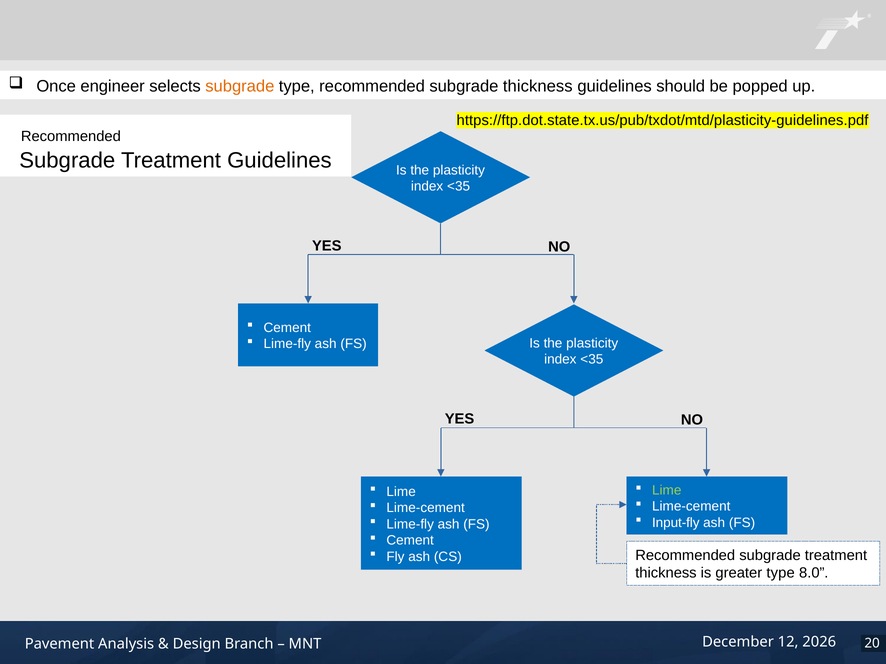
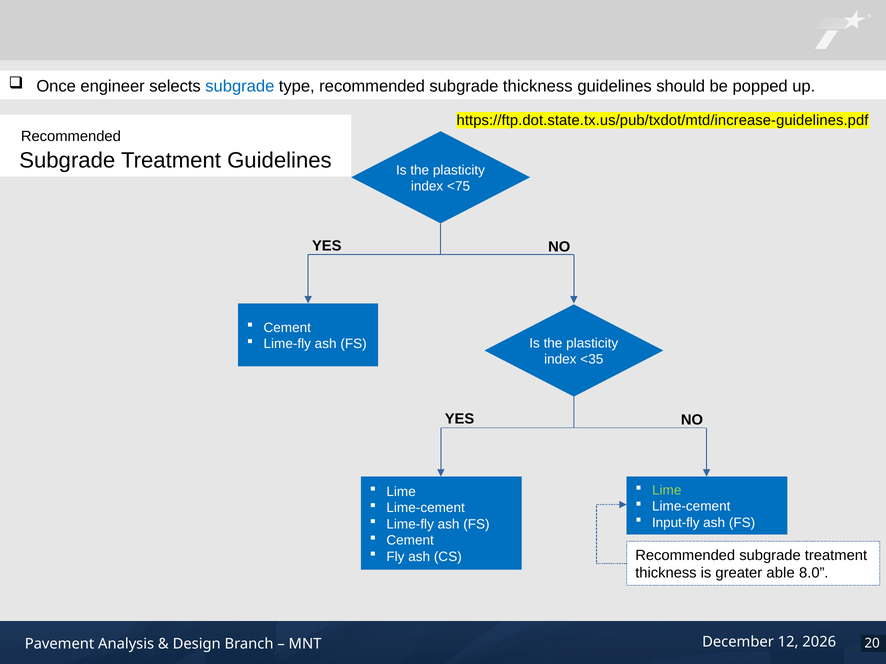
subgrade at (240, 86) colour: orange -> blue
https://ftp.dot.state.tx.us/pub/txdot/mtd/plasticity-guidelines.pdf: https://ftp.dot.state.tx.us/pub/txdot/mtd/plasticity-guidelines.pdf -> https://ftp.dot.state.tx.us/pub/txdot/mtd/increase-guidelines.pdf
<35 at (459, 186): <35 -> <75
greater type: type -> able
